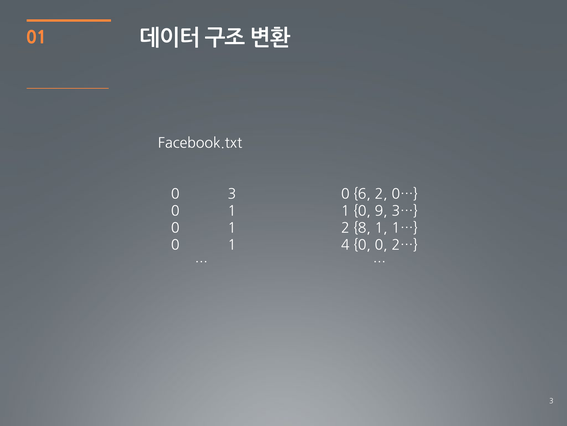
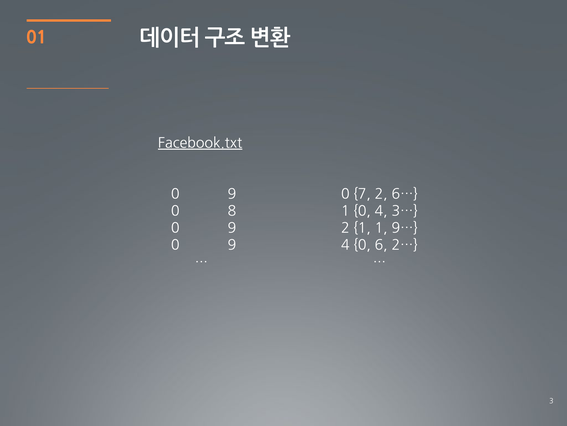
Facebook.txt underline: none -> present
3 at (232, 194): 3 -> 9
6: 6 -> 7
0…: 0… -> 6…
1 at (232, 211): 1 -> 8
0 9: 9 -> 4
1 at (232, 228): 1 -> 9
2 8: 8 -> 1
1…: 1… -> 9…
1 at (232, 245): 1 -> 9
0 0: 0 -> 6
